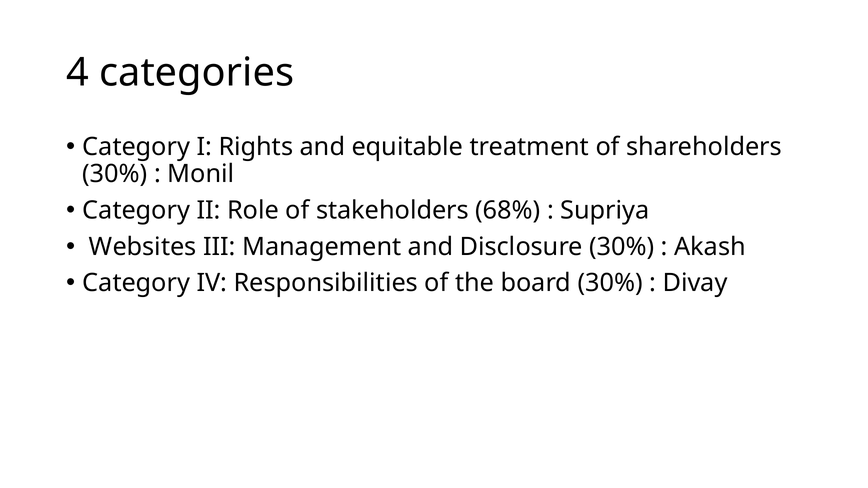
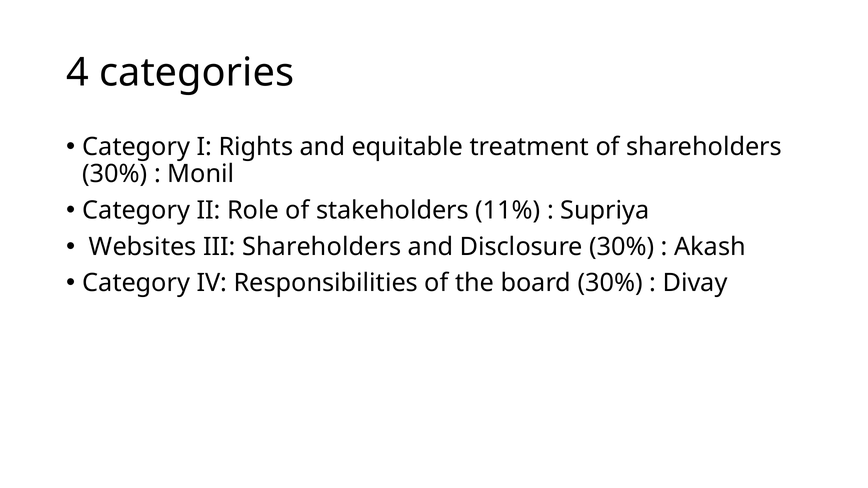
68%: 68% -> 11%
III Management: Management -> Shareholders
